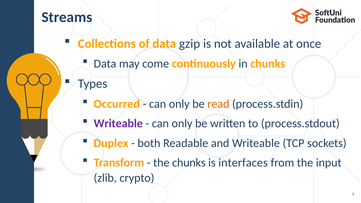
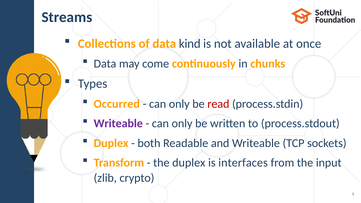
gzip: gzip -> kind
read colour: orange -> red
the chunks: chunks -> duplex
